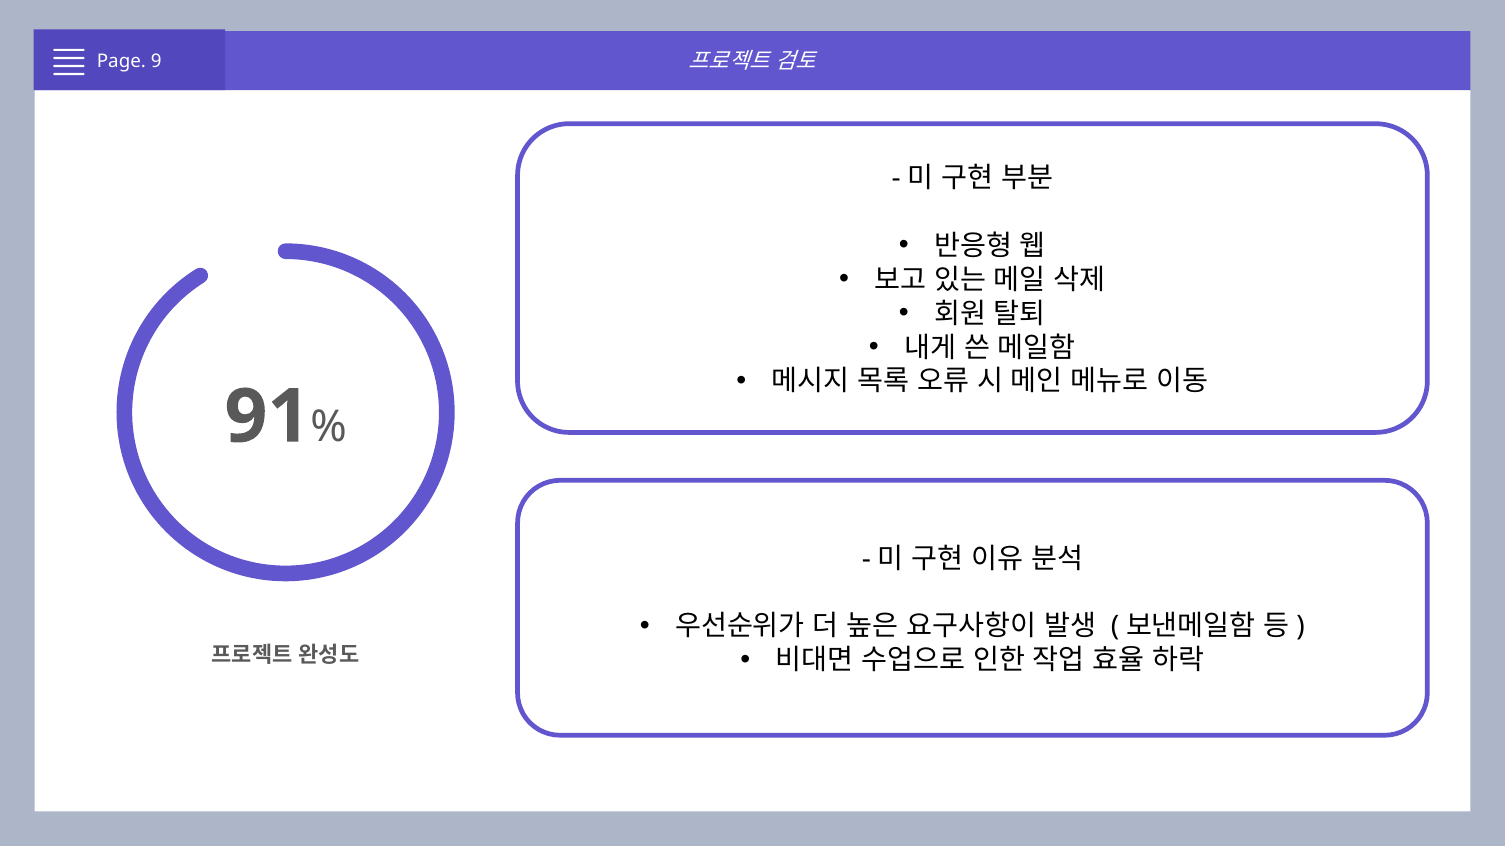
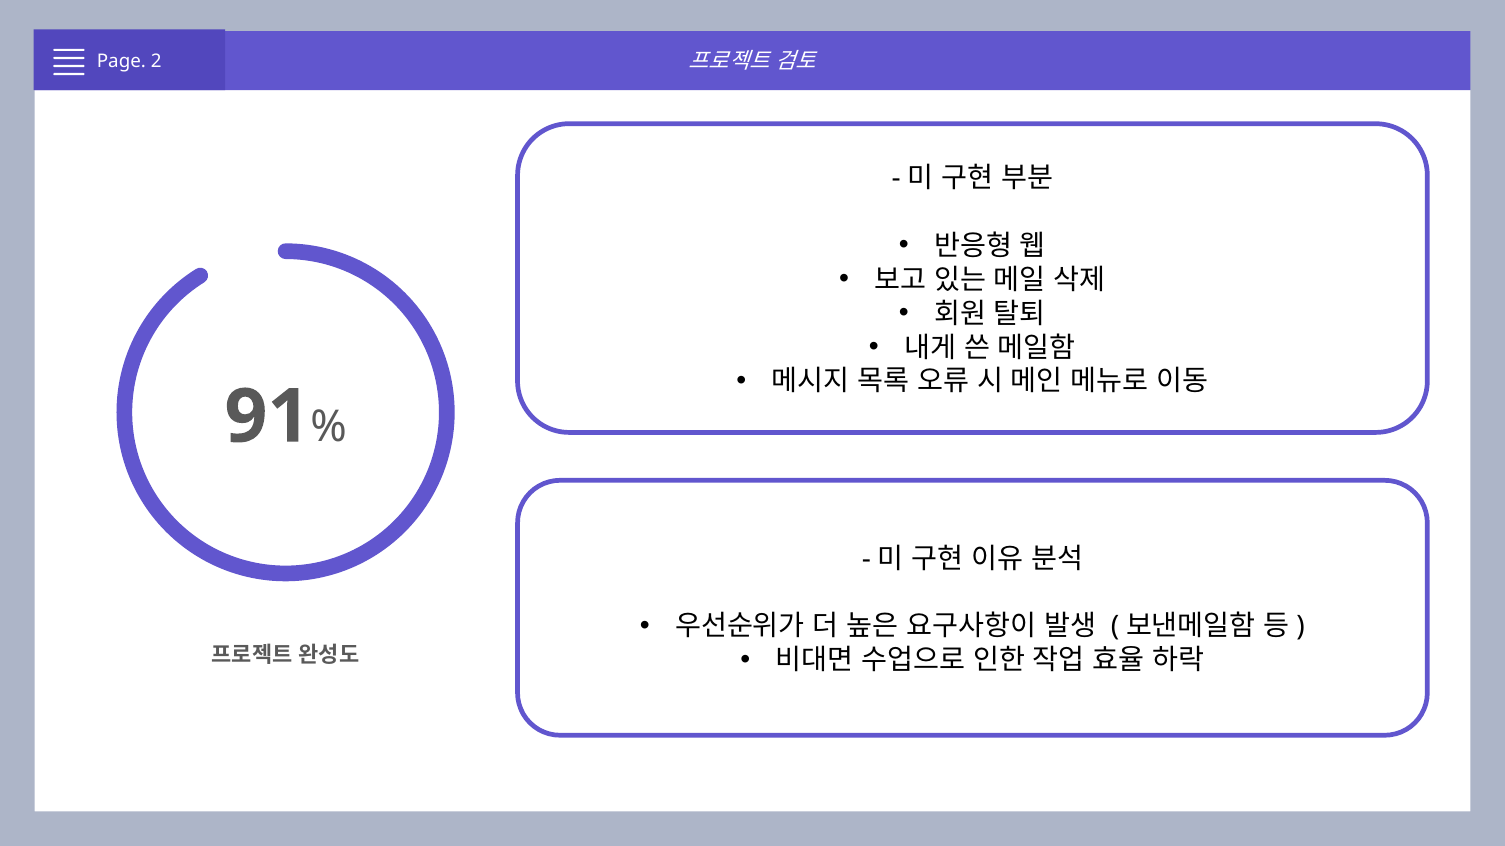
9: 9 -> 2
